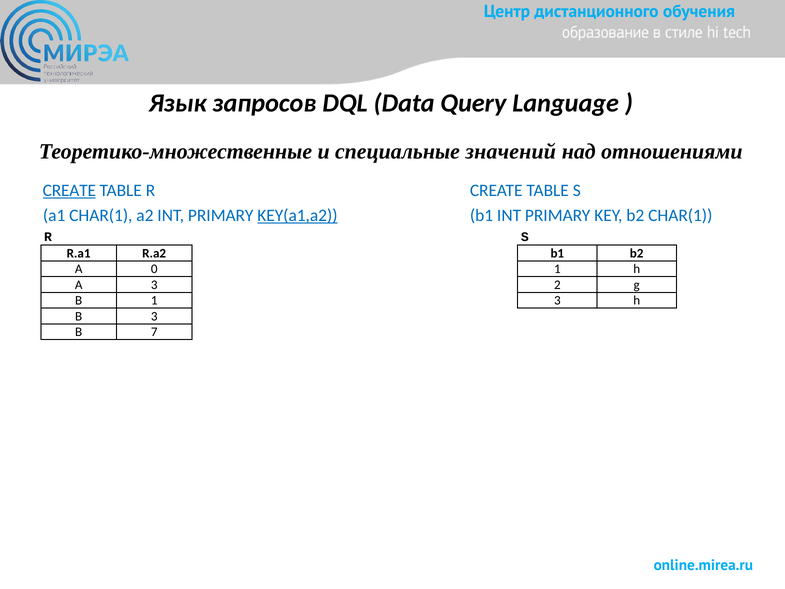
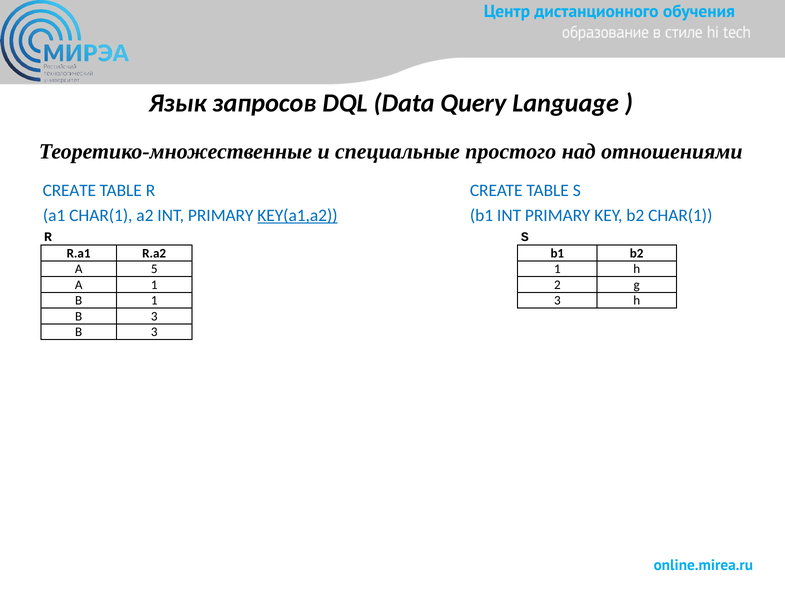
значений: значений -> простого
CREATE at (69, 190) underline: present -> none
0: 0 -> 5
A 3: 3 -> 1
7 at (154, 332): 7 -> 3
